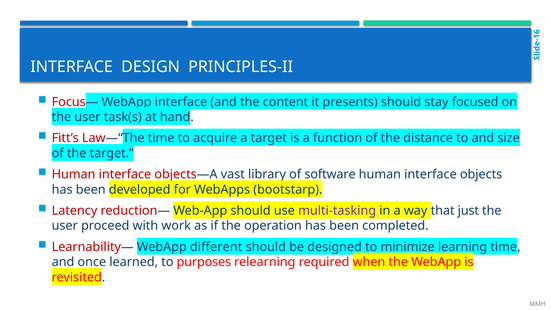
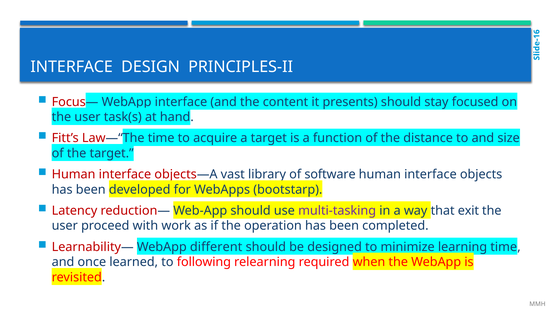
just: just -> exit
purposes: purposes -> following
